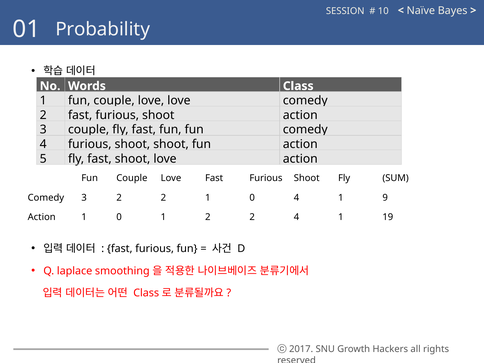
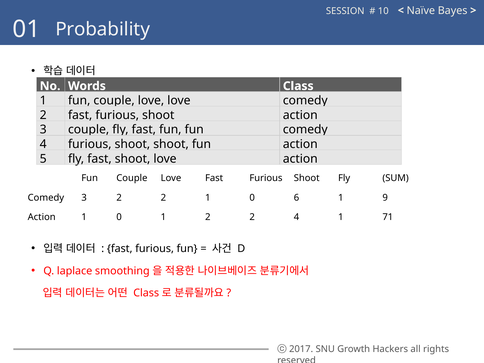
0 4: 4 -> 6
19: 19 -> 71
